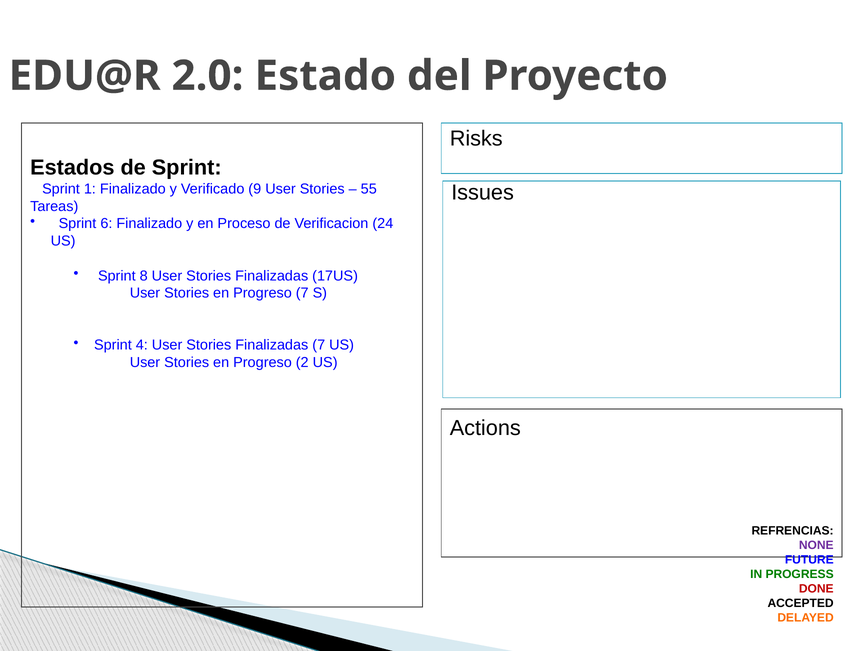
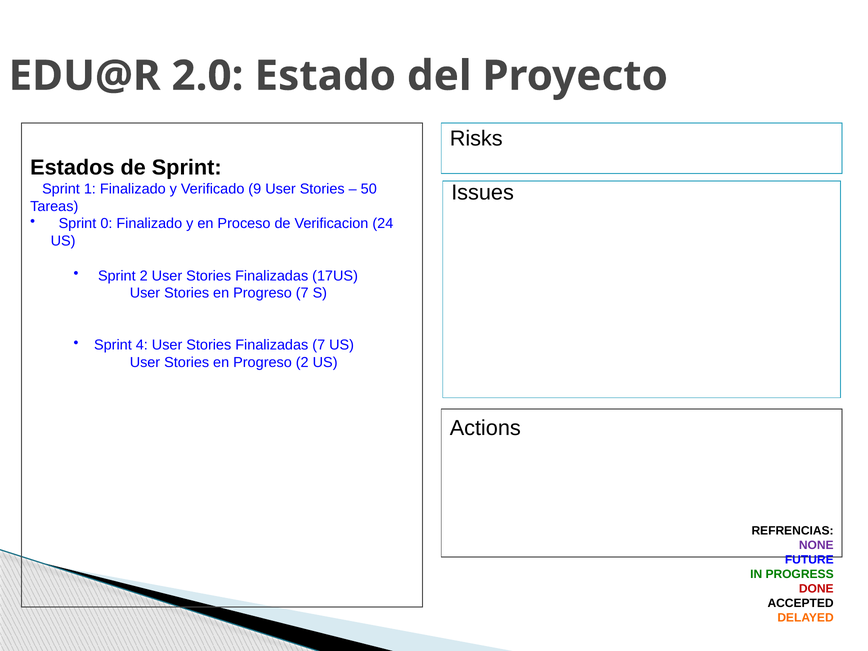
55: 55 -> 50
6: 6 -> 0
Sprint 8: 8 -> 2
